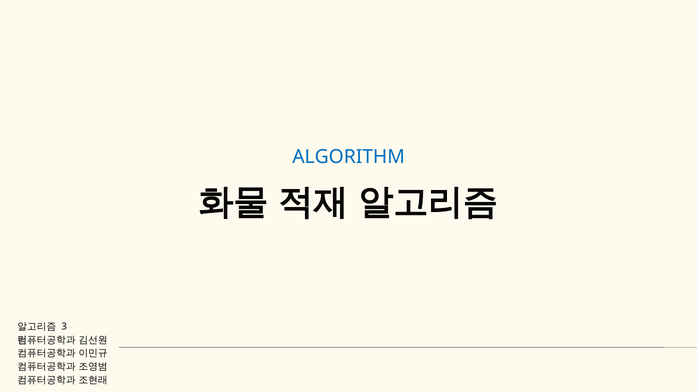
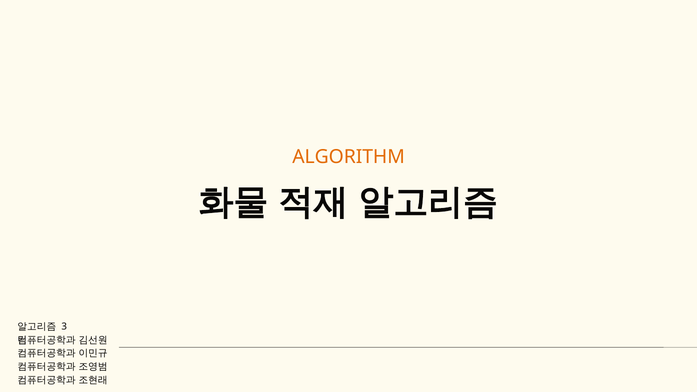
ALGORITHM colour: blue -> orange
